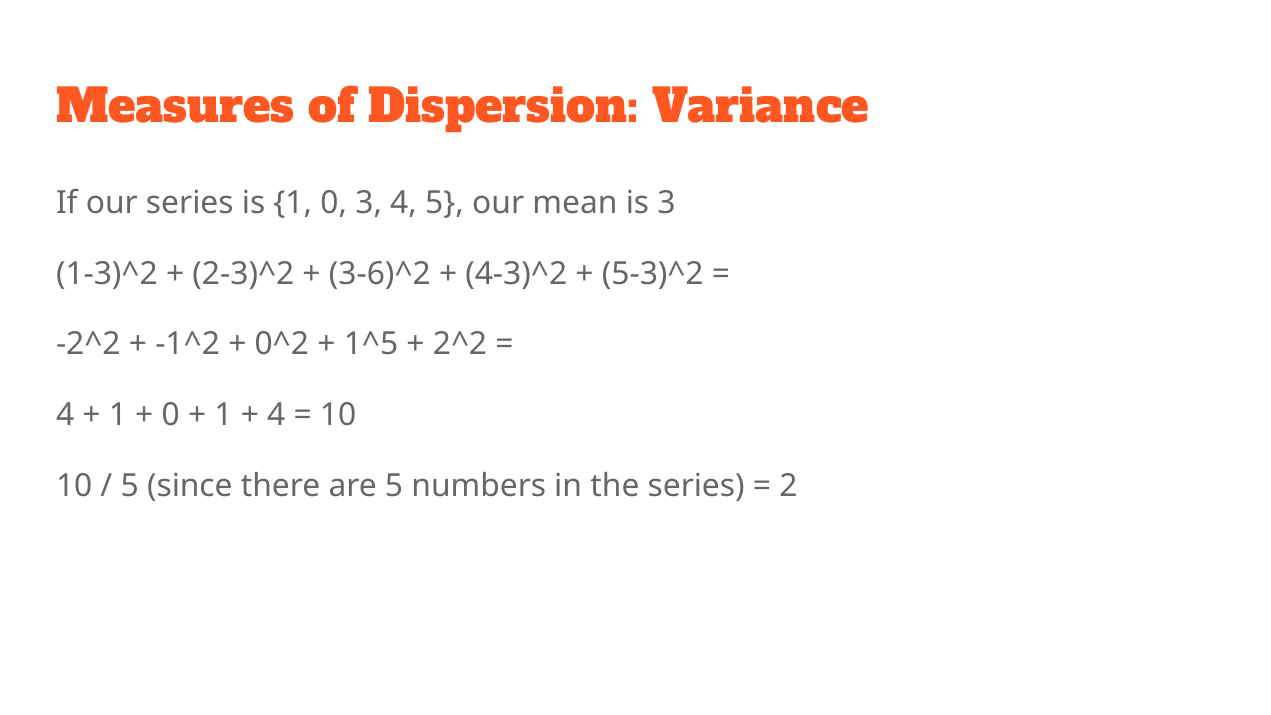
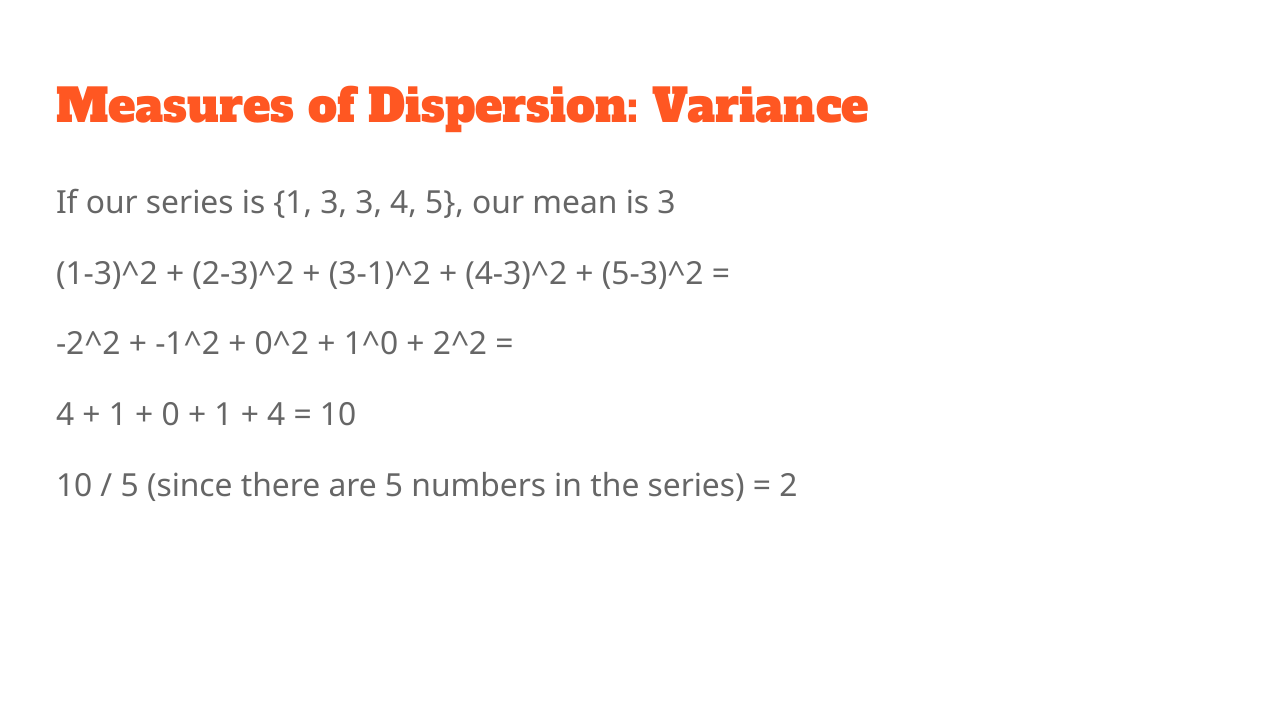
1 0: 0 -> 3
3-6)^2: 3-6)^2 -> 3-1)^2
1^5: 1^5 -> 1^0
